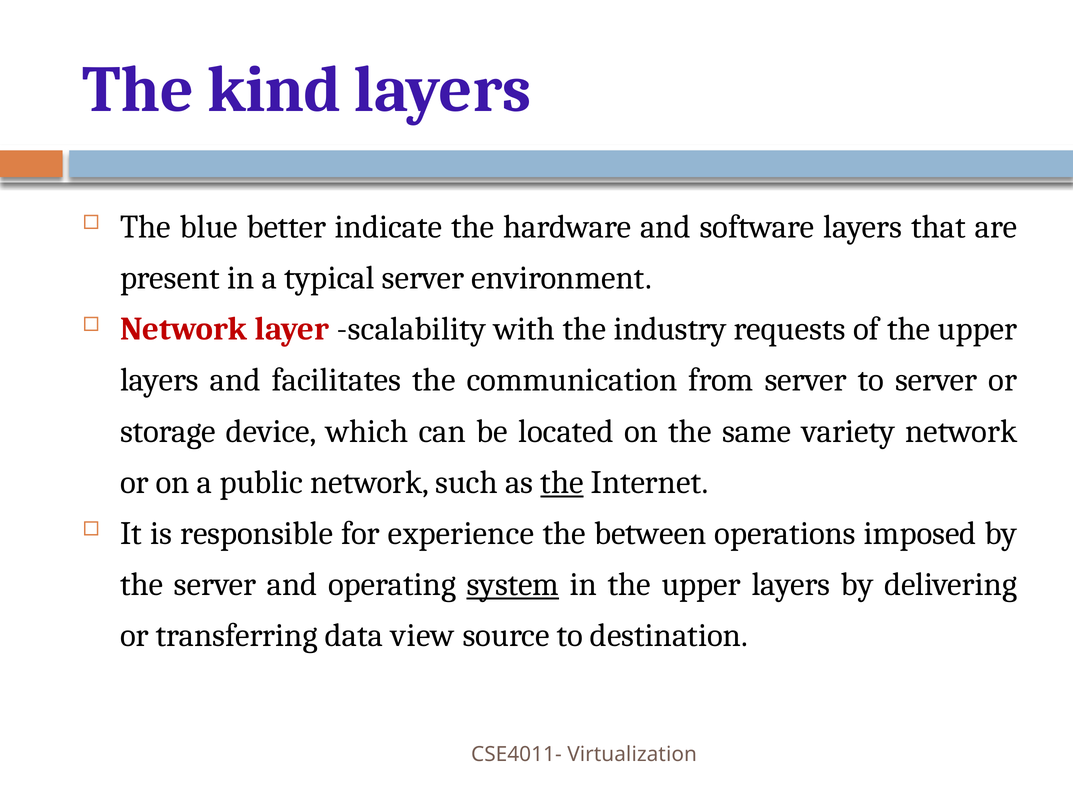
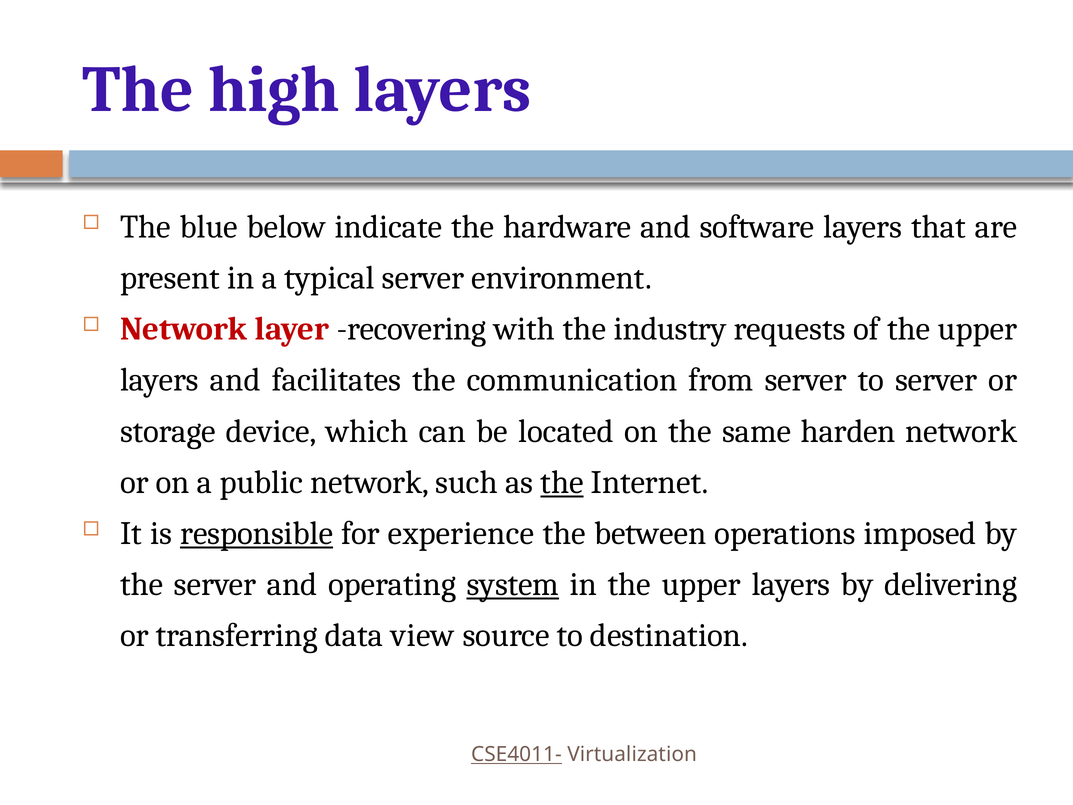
kind: kind -> high
better: better -> below
scalability: scalability -> recovering
variety: variety -> harden
responsible underline: none -> present
CSE4011- underline: none -> present
